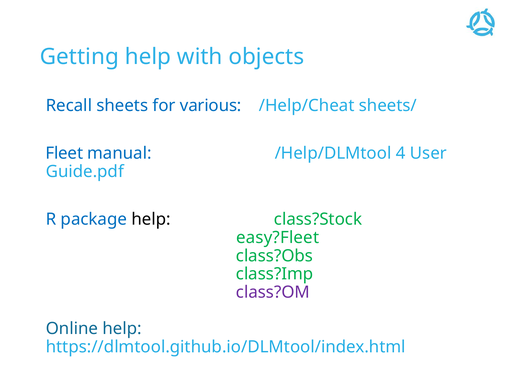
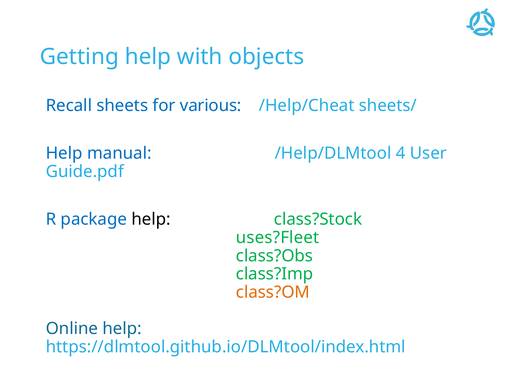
Fleet at (64, 153): Fleet -> Help
easy?Fleet: easy?Fleet -> uses?Fleet
class?OM colour: purple -> orange
